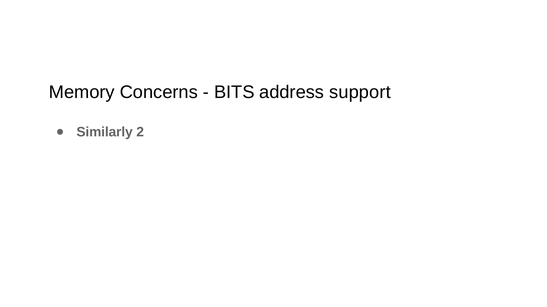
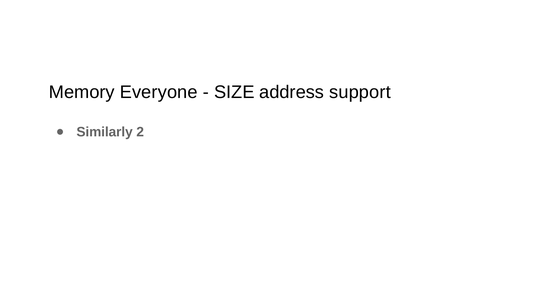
Concerns: Concerns -> Everyone
BITS: BITS -> SIZE
